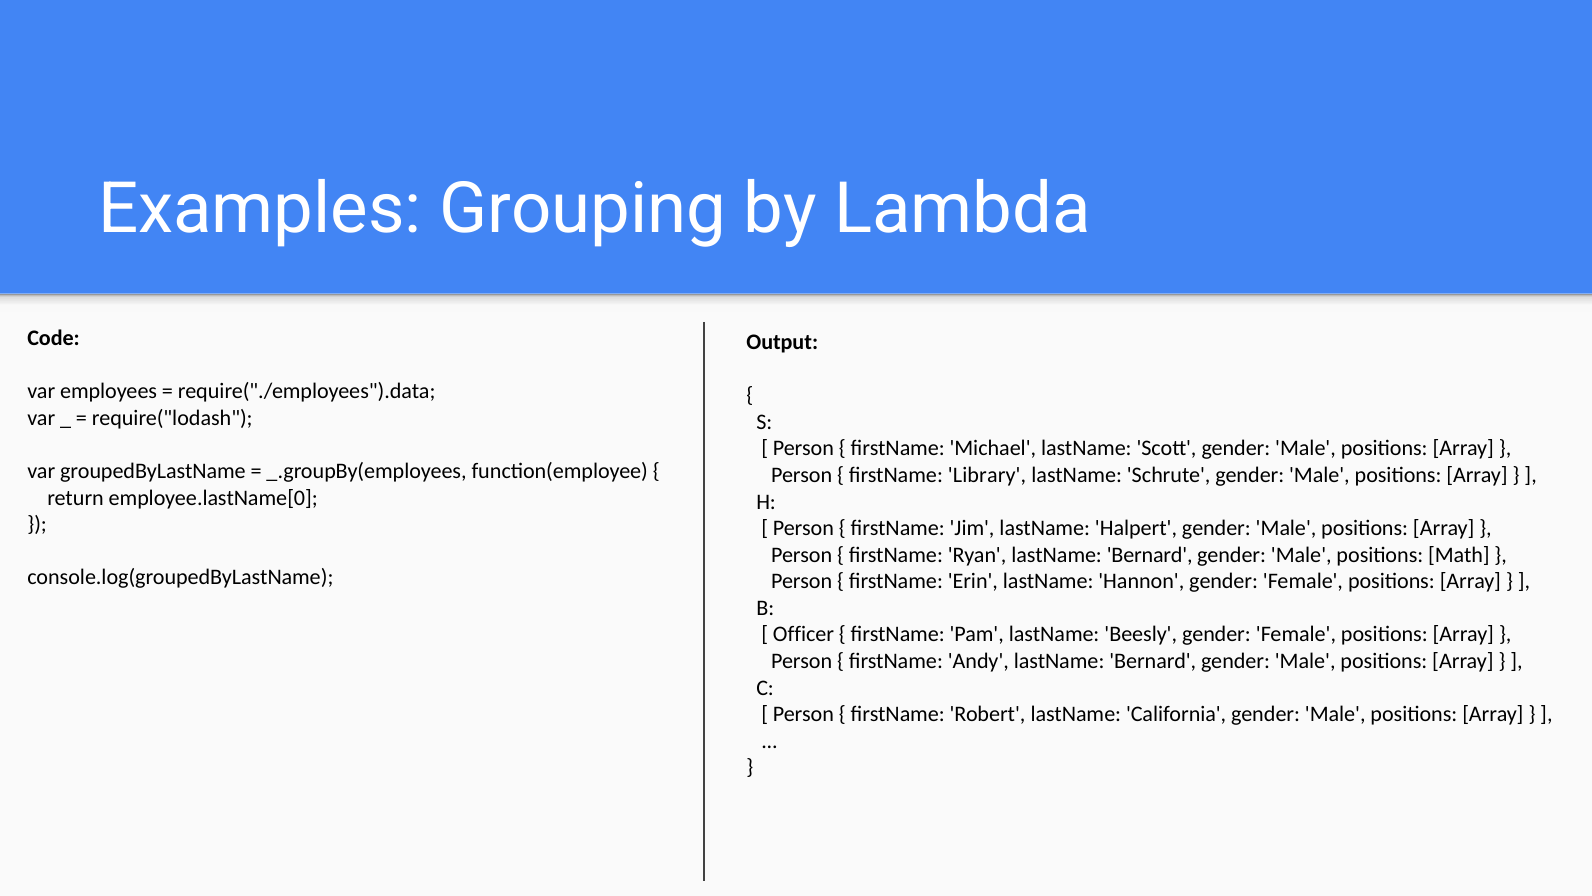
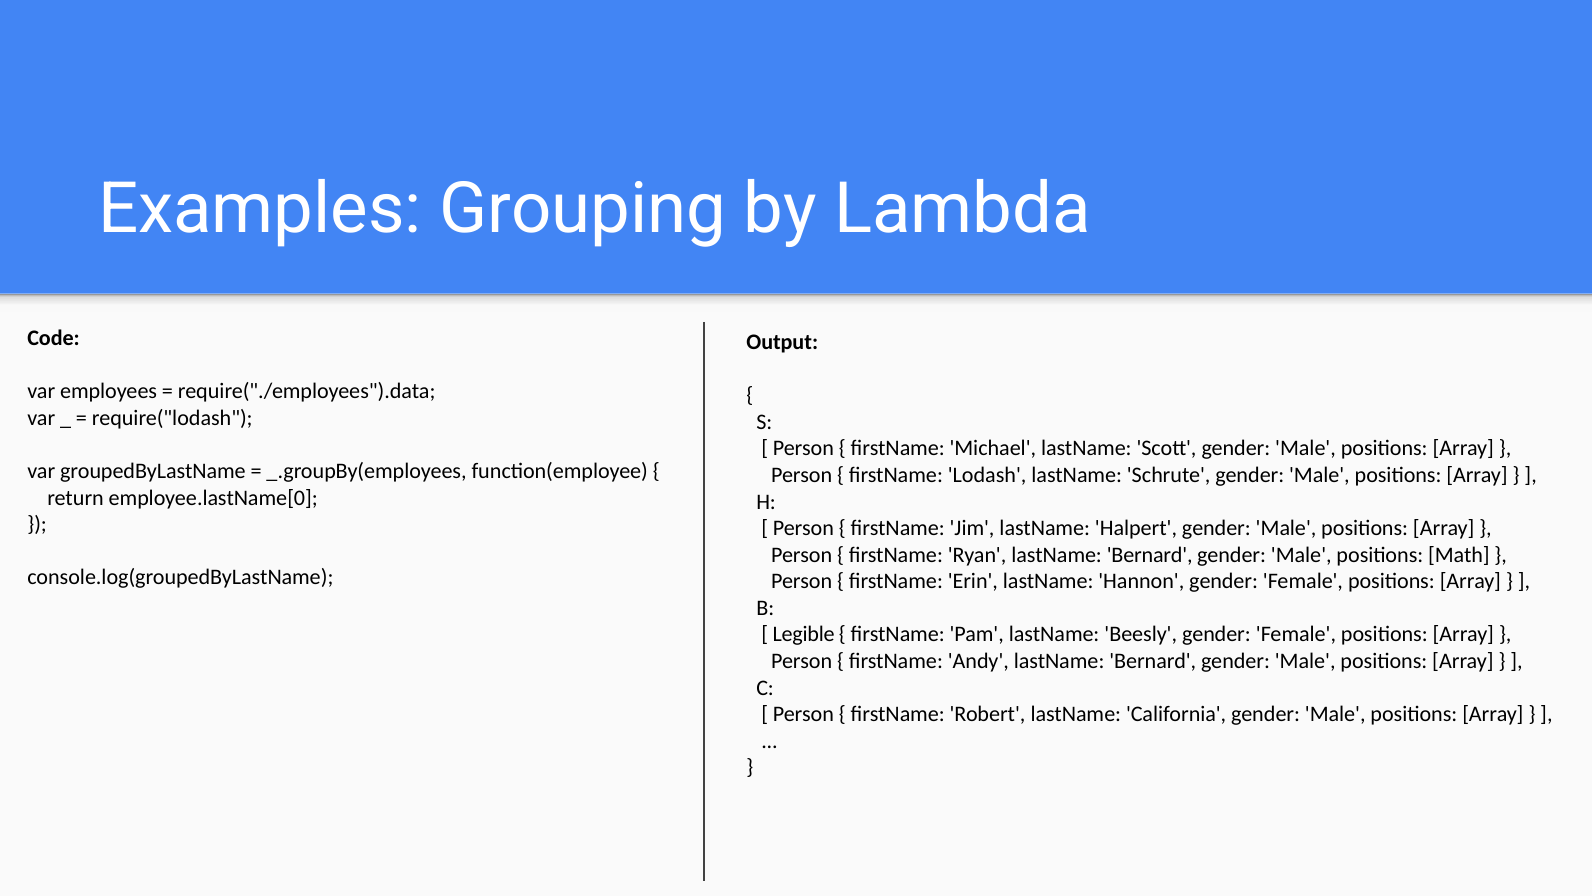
Library: Library -> Lodash
Officer: Officer -> Legible
